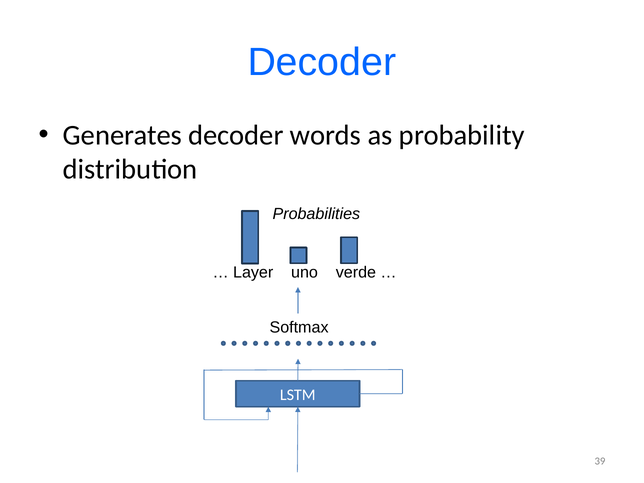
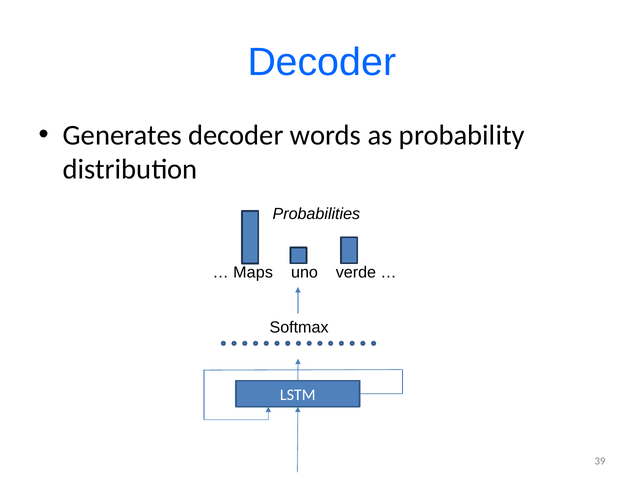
Layer: Layer -> Maps
